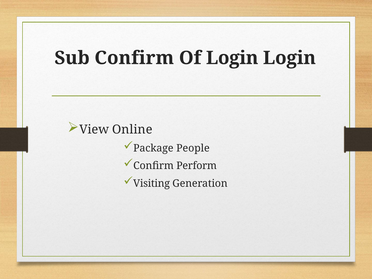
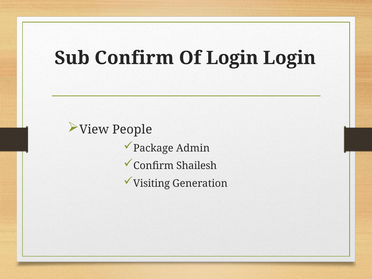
Online: Online -> People
People: People -> Admin
Perform: Perform -> Shailesh
